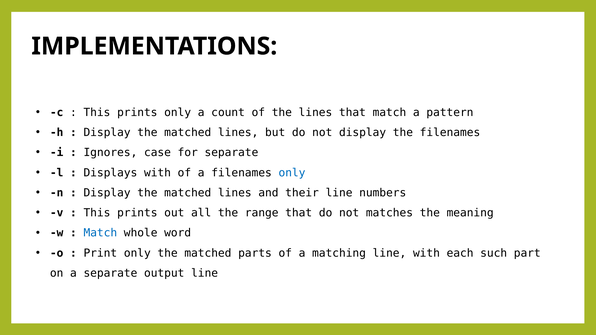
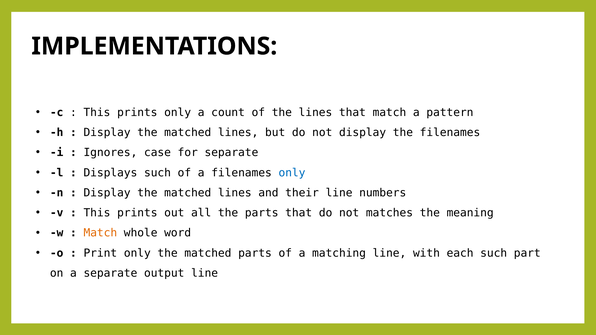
Displays with: with -> such
the range: range -> parts
Match at (100, 233) colour: blue -> orange
